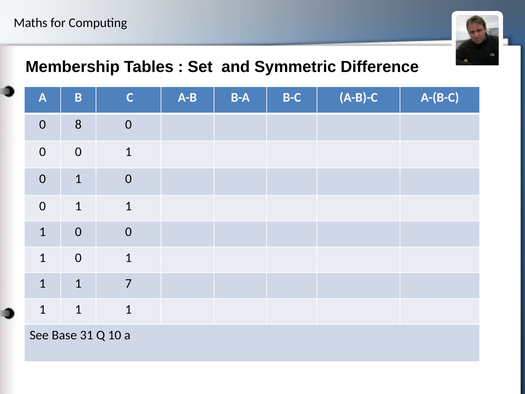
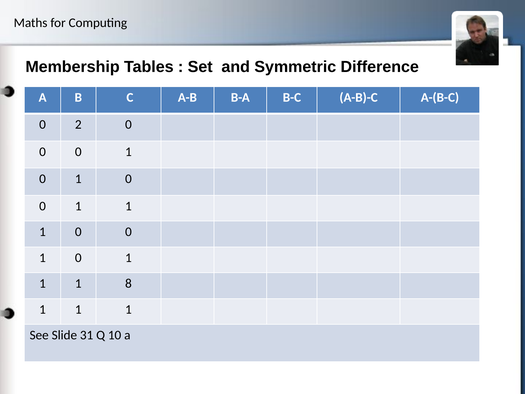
8: 8 -> 2
7: 7 -> 8
Base: Base -> Slide
